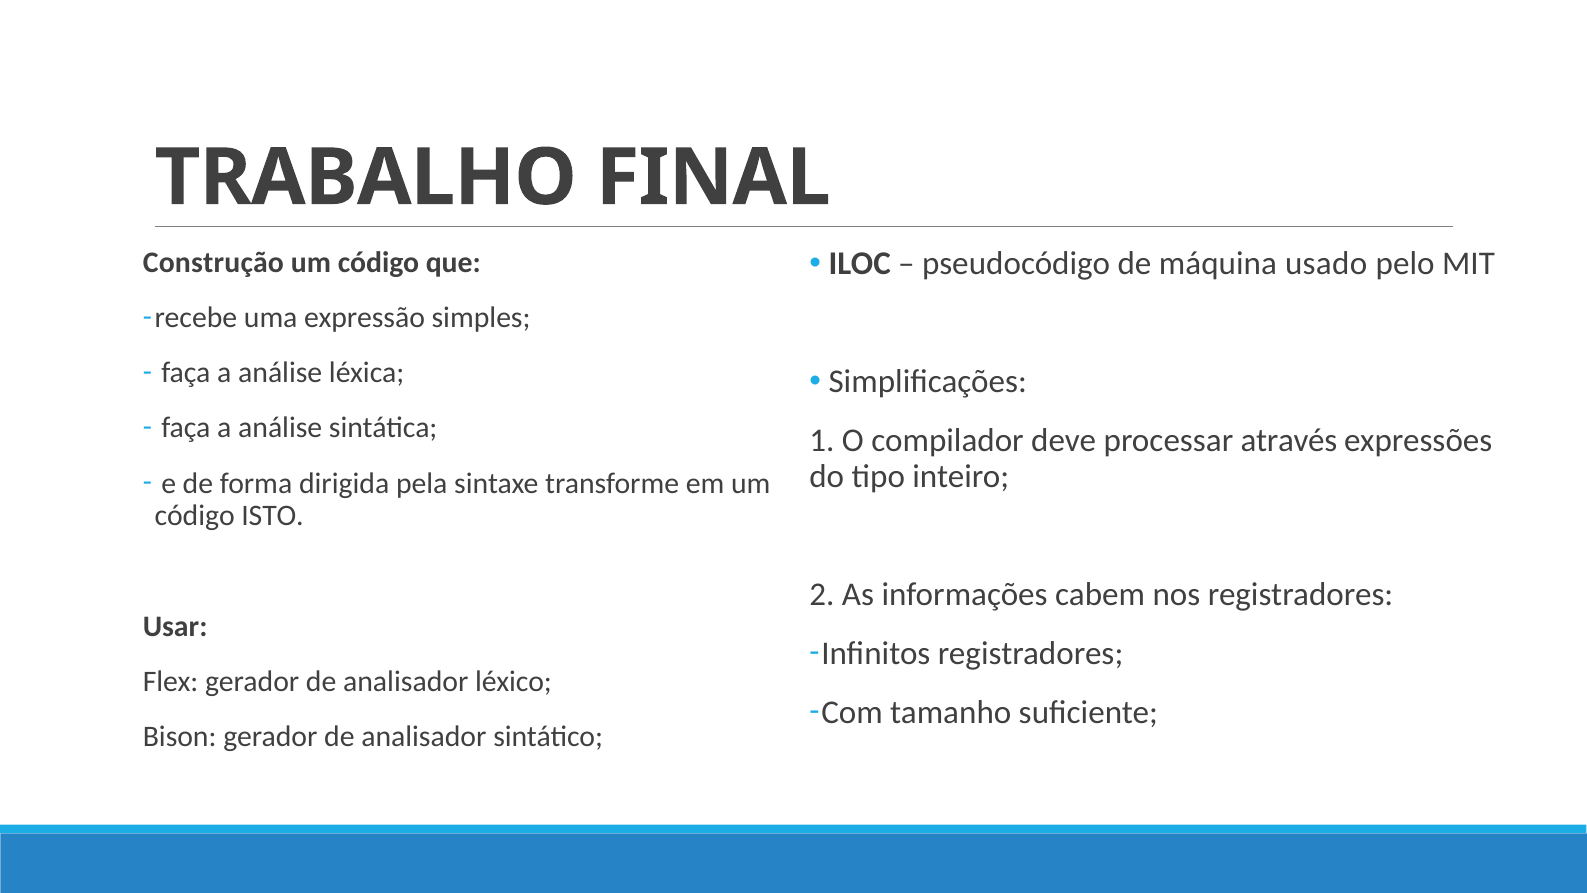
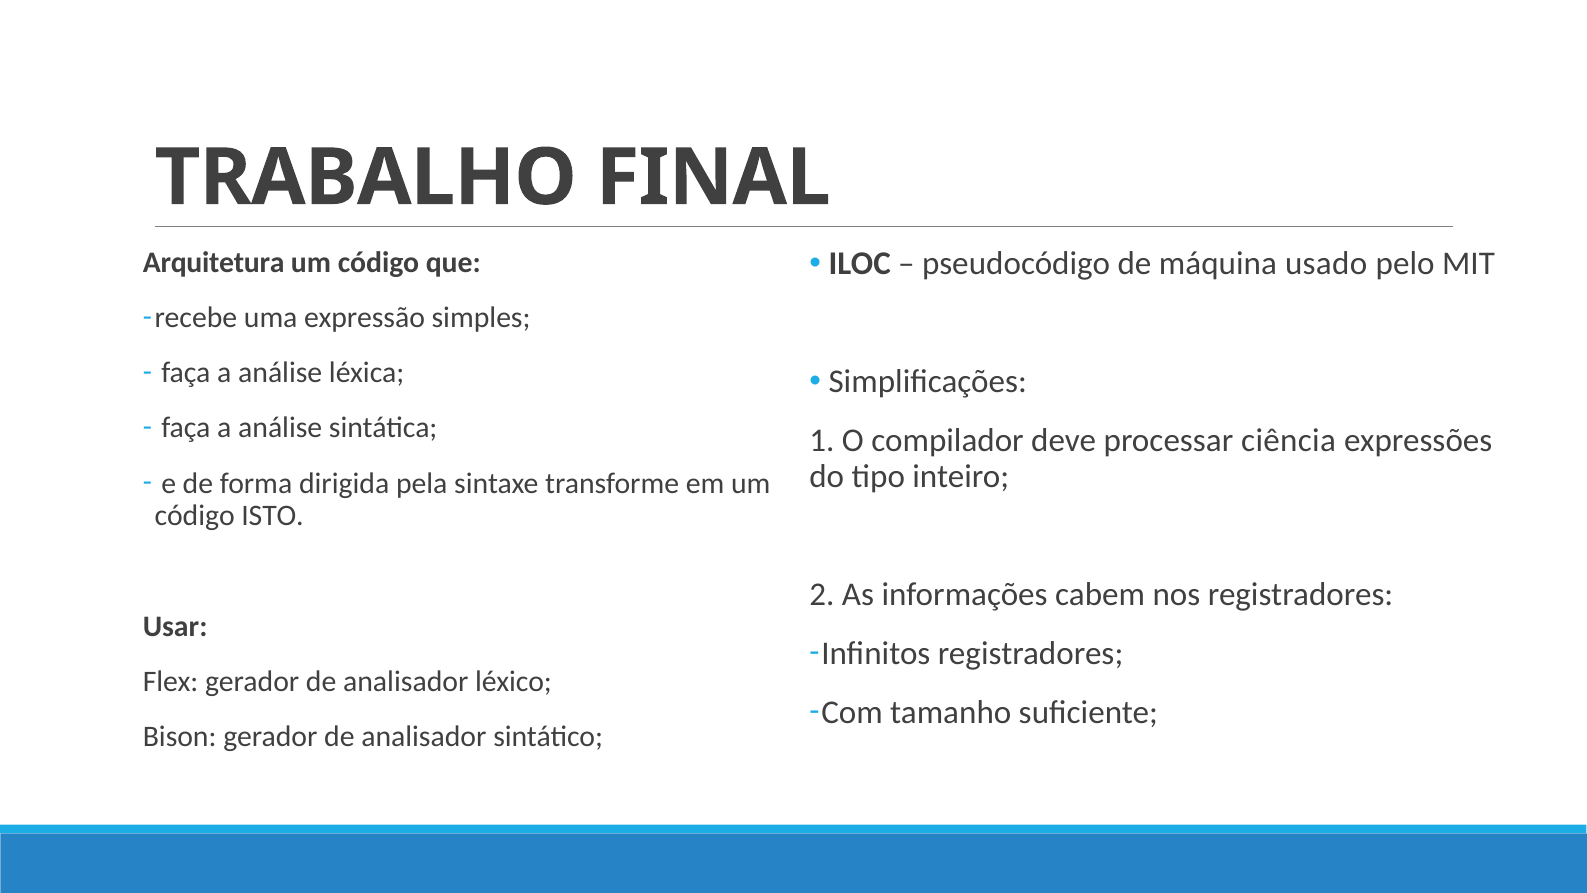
Construção: Construção -> Arquitetura
através: através -> ciência
